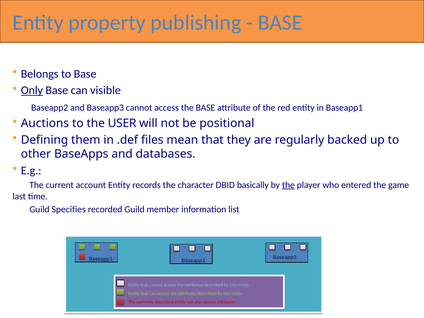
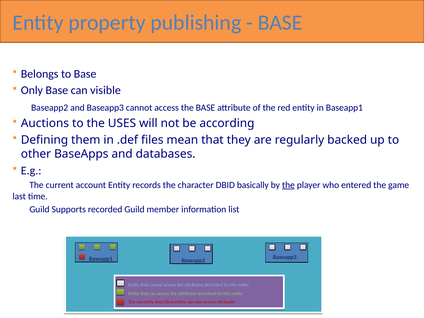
Only underline: present -> none
USER: USER -> USES
positional: positional -> according
Specifies: Specifies -> Supports
